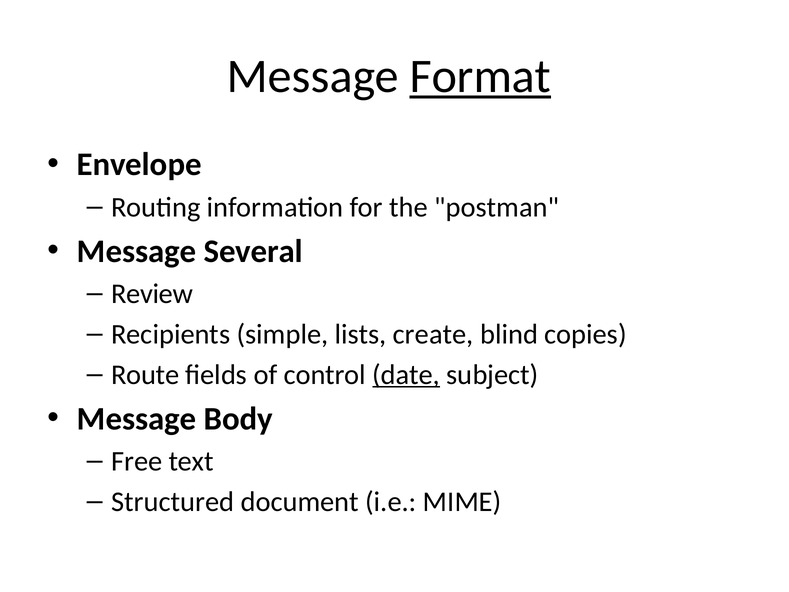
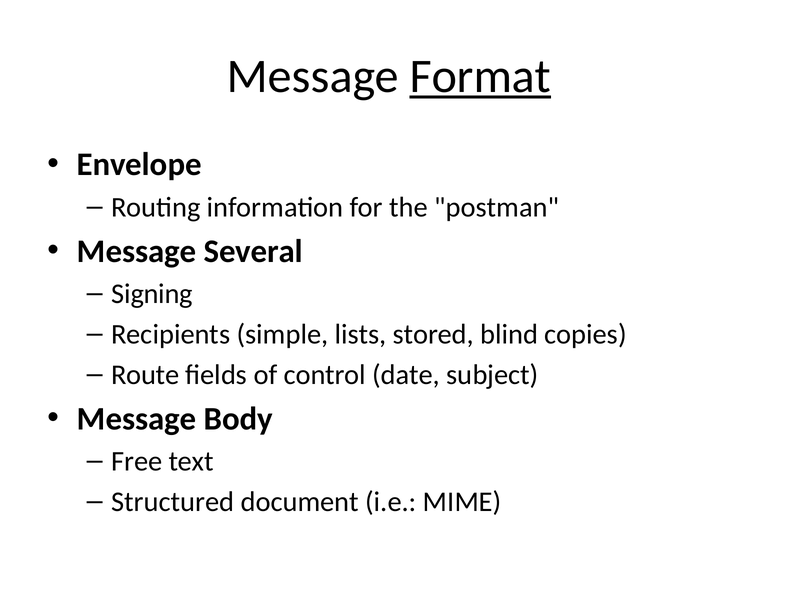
Review: Review -> Signing
create: create -> stored
date underline: present -> none
